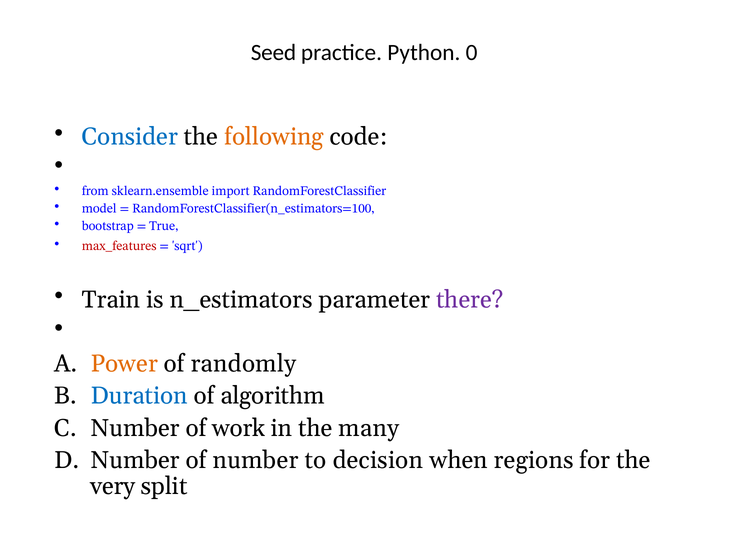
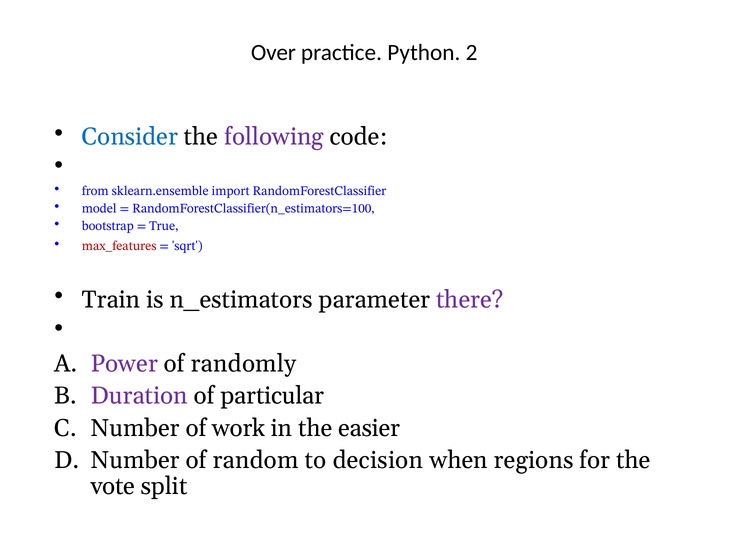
Seed: Seed -> Over
0: 0 -> 2
following colour: orange -> purple
Power colour: orange -> purple
Duration colour: blue -> purple
algorithm: algorithm -> particular
many: many -> easier
of number: number -> random
very: very -> vote
